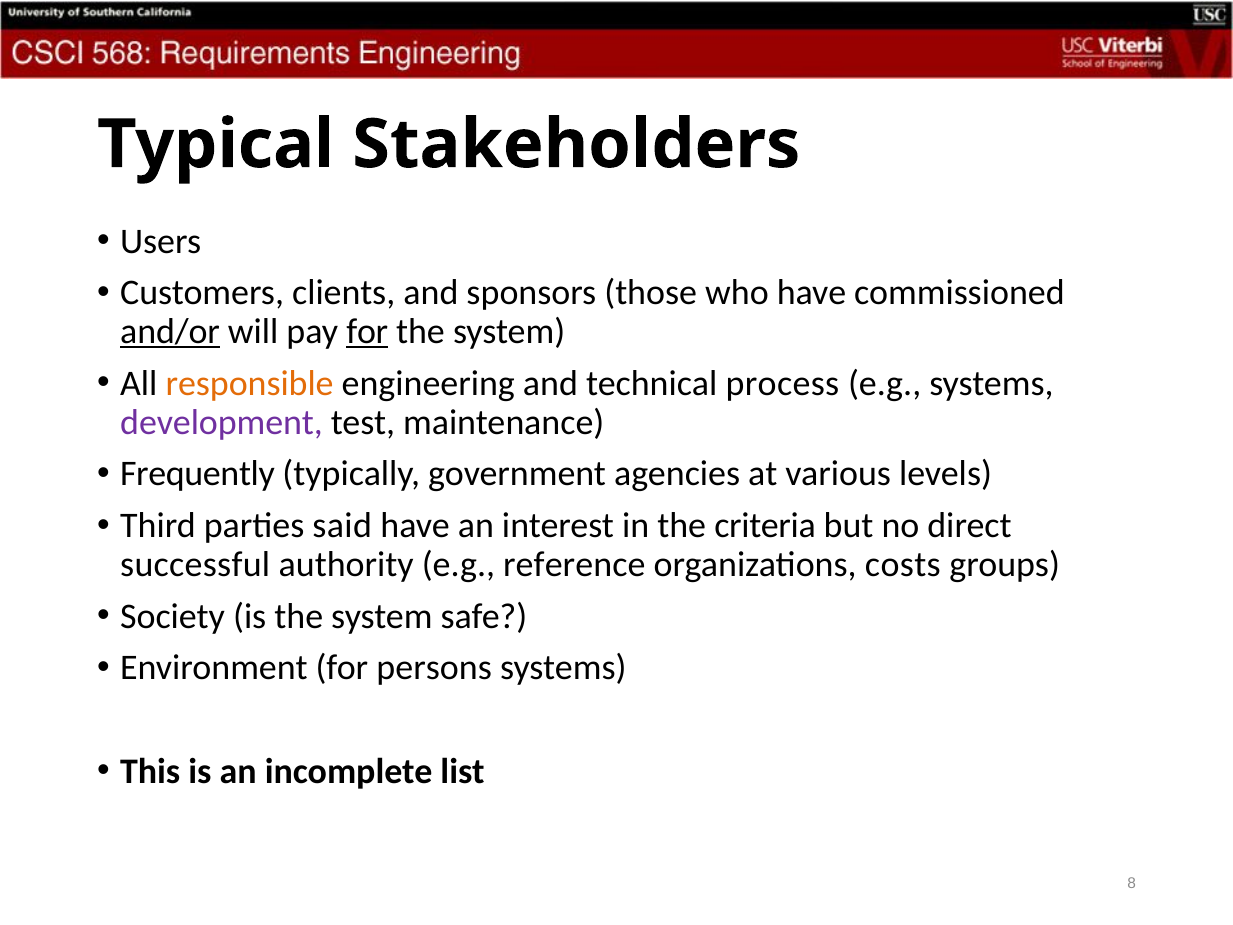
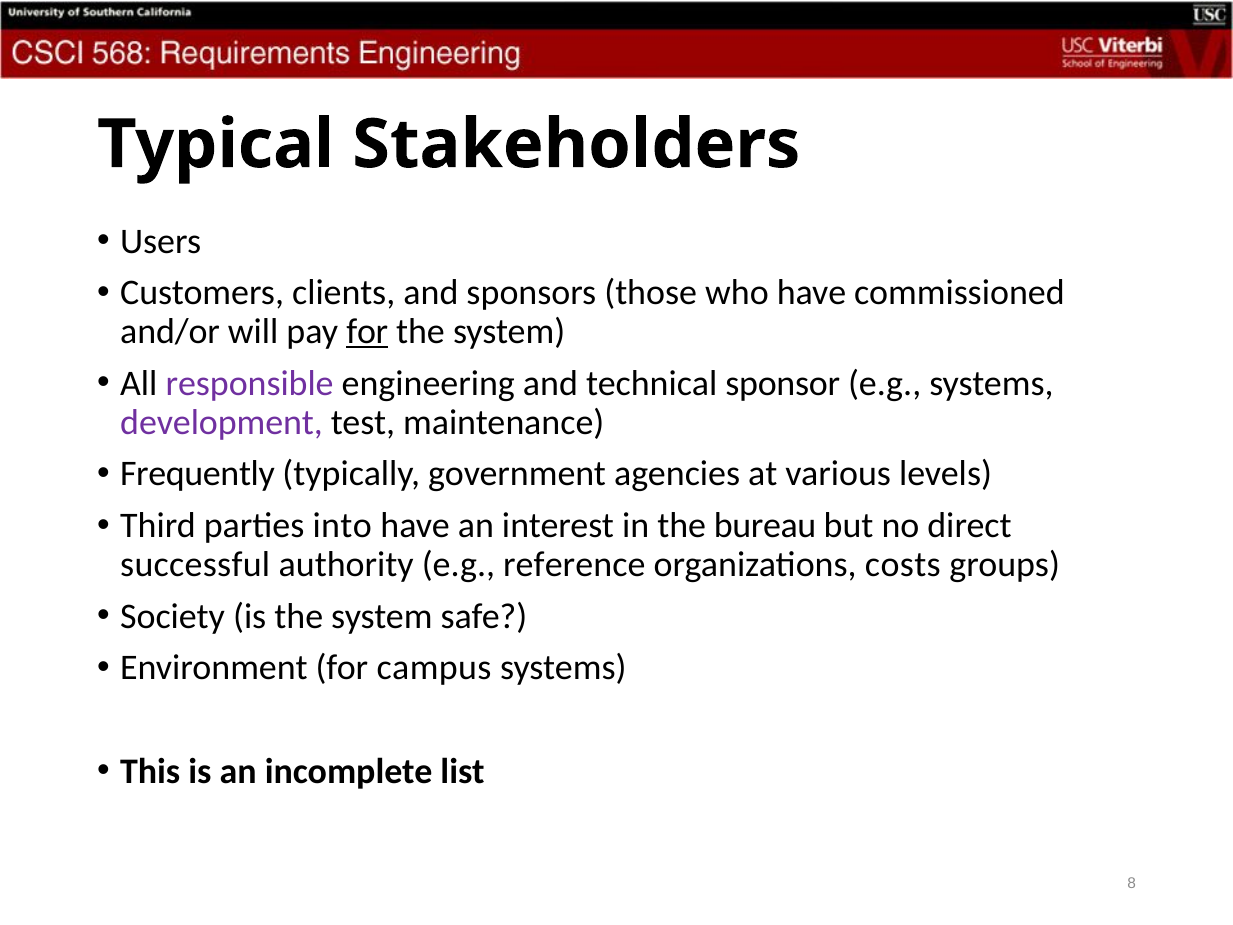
and/or underline: present -> none
responsible colour: orange -> purple
process: process -> sponsor
said: said -> into
criteria: criteria -> bureau
persons: persons -> campus
